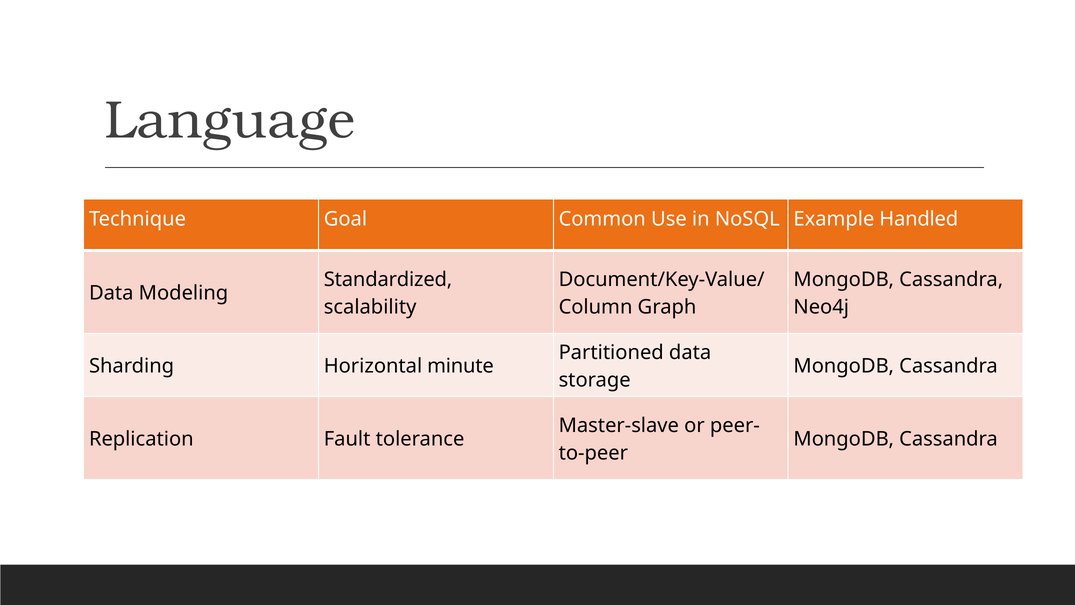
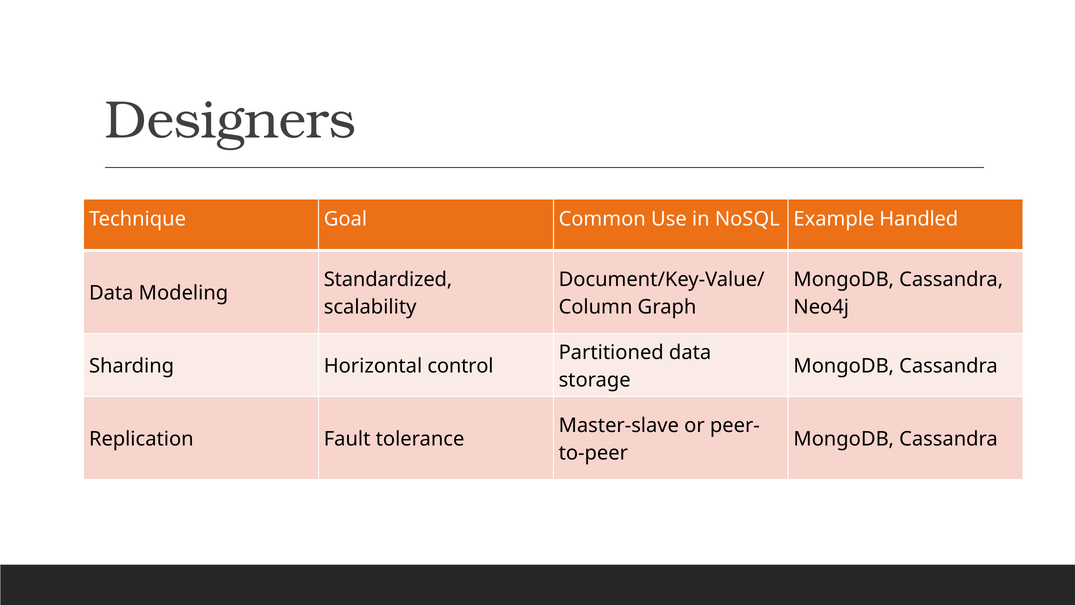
Language: Language -> Designers
minute: minute -> control
